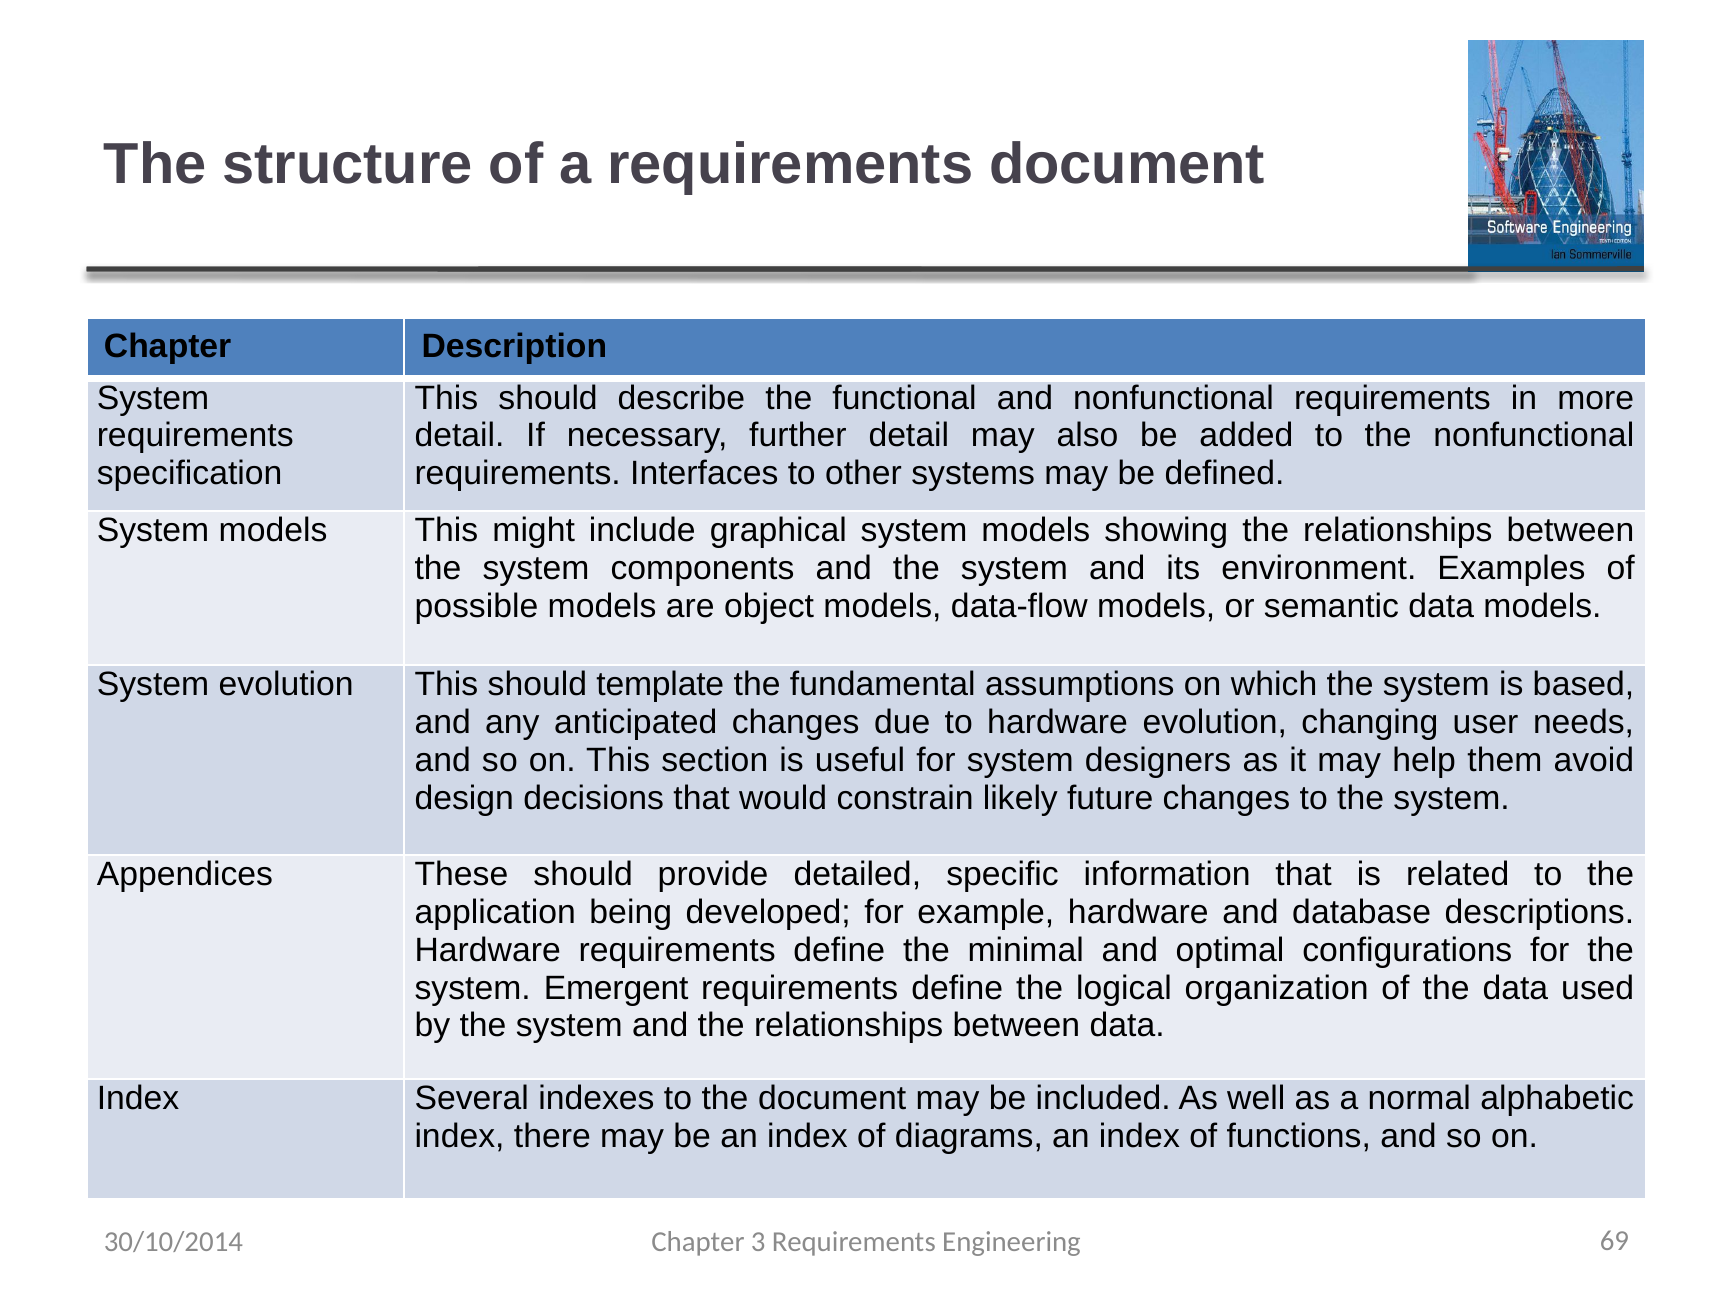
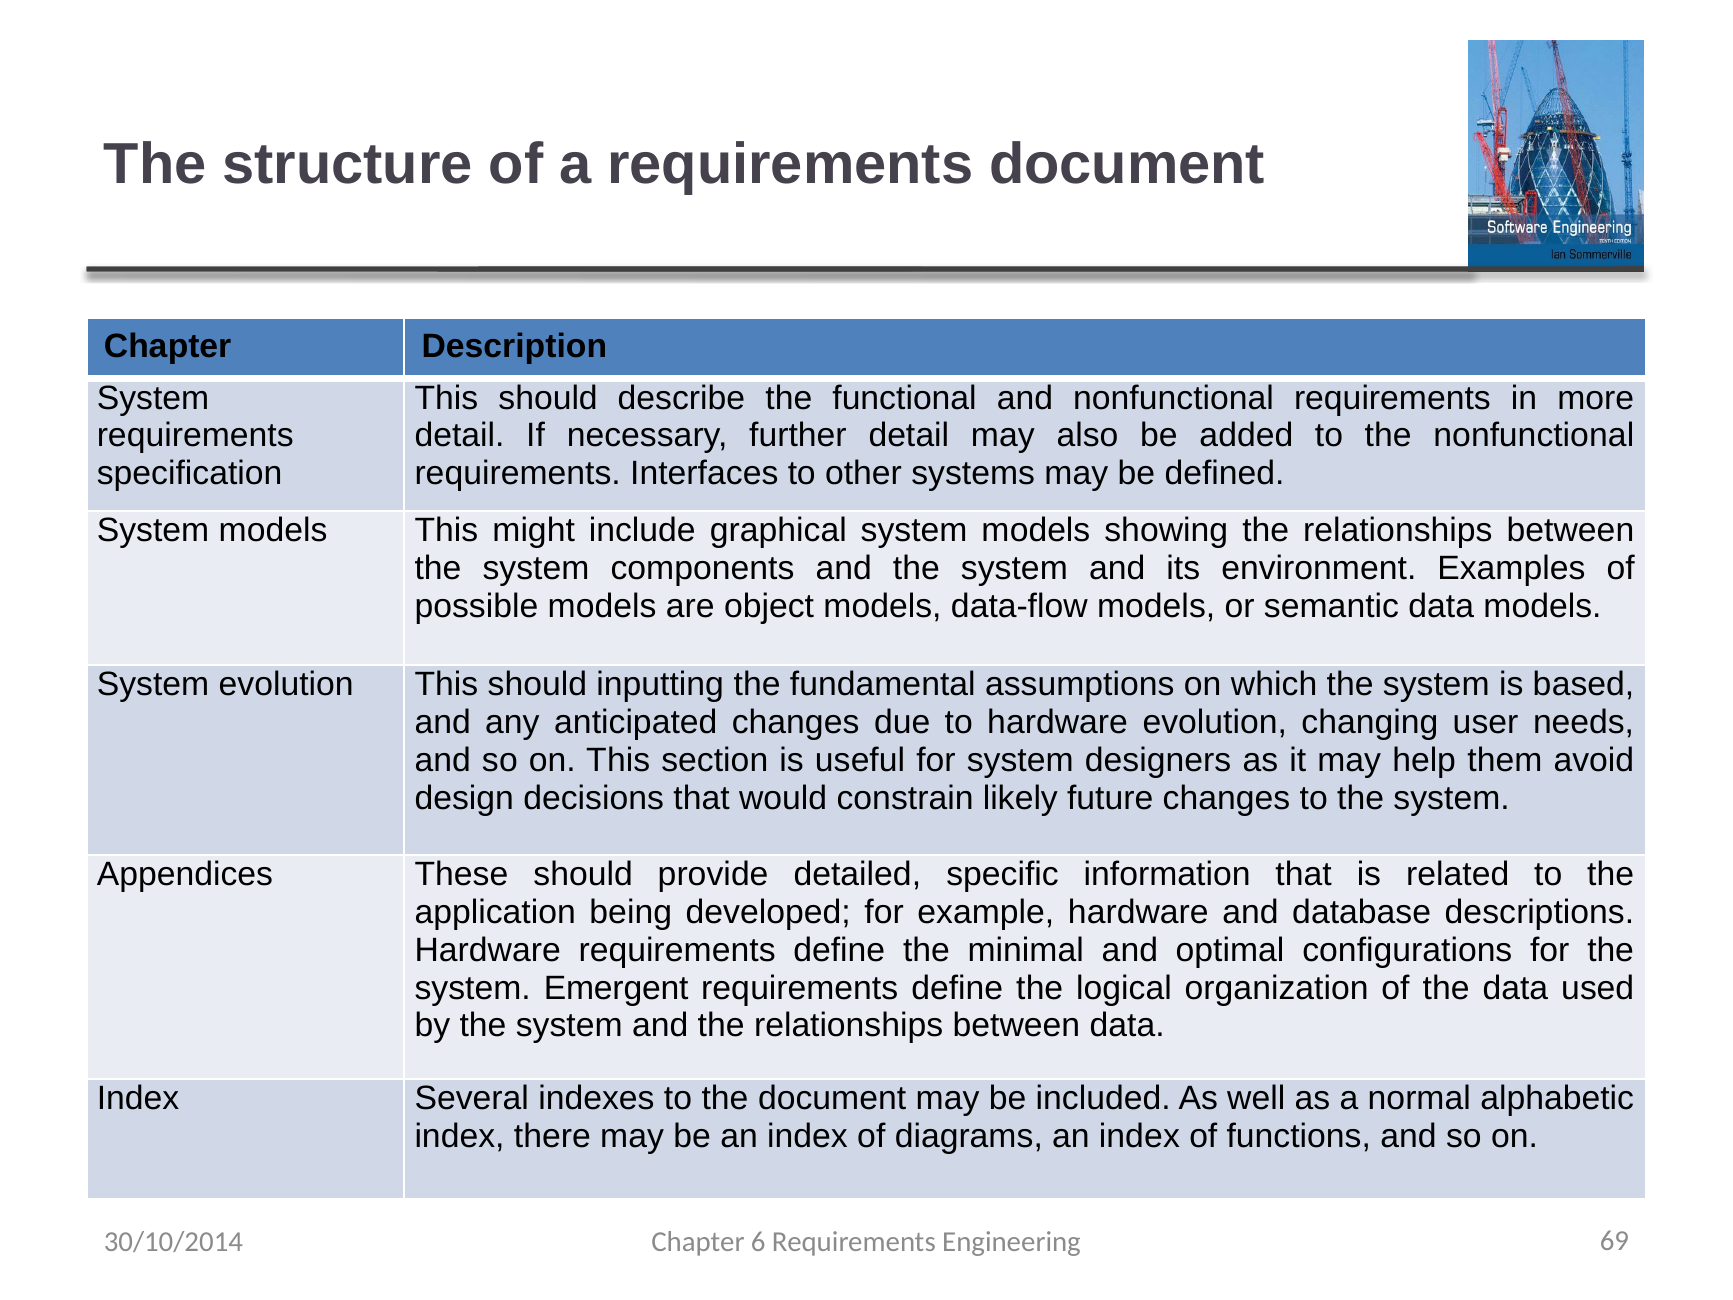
template: template -> inputting
3: 3 -> 6
